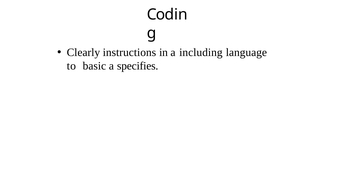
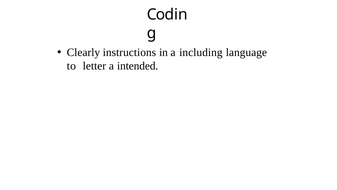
basic: basic -> letter
specifies: specifies -> intended
